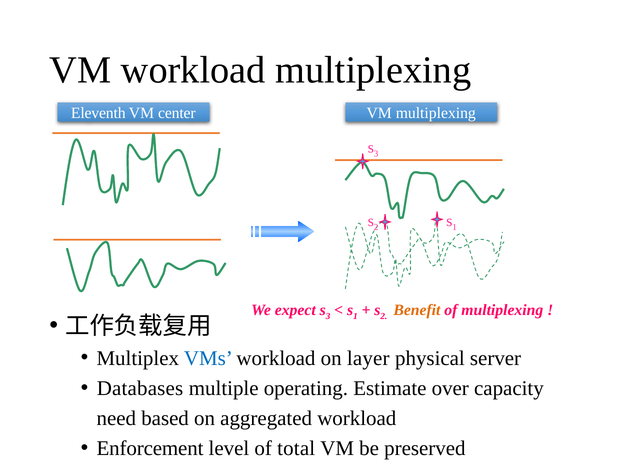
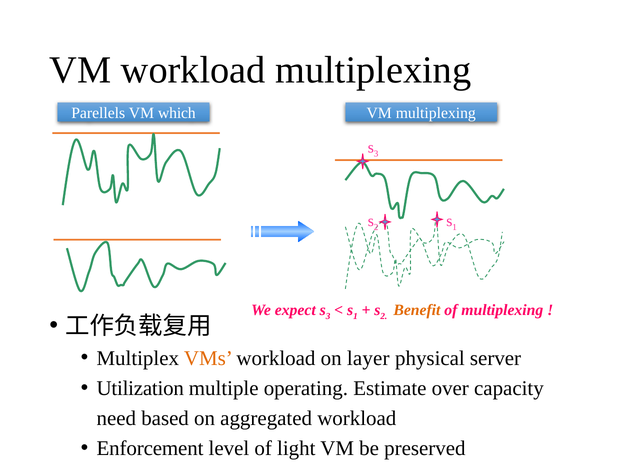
Eleventh: Eleventh -> Parellels
center: center -> which
VMs colour: blue -> orange
Databases: Databases -> Utilization
total: total -> light
